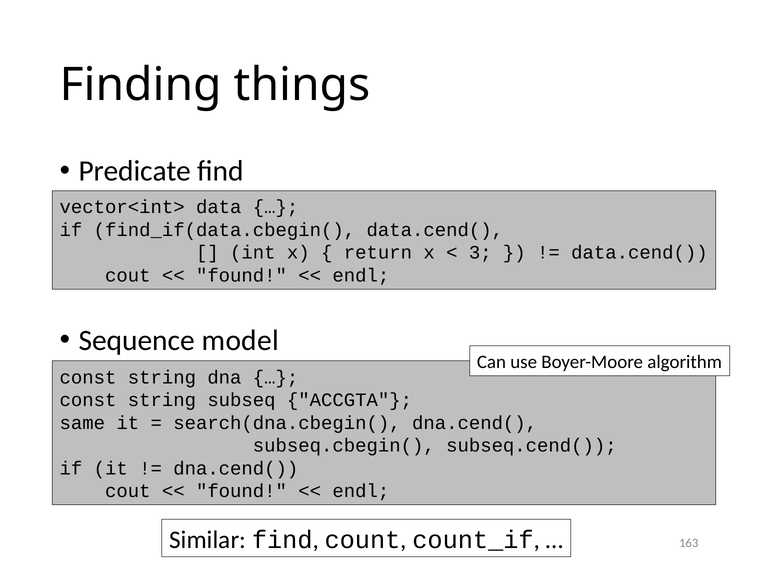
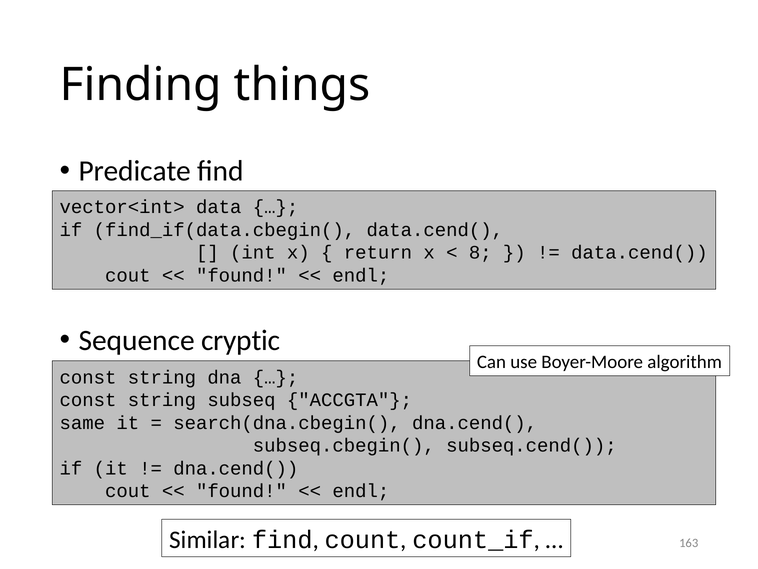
3: 3 -> 8
model: model -> cryptic
